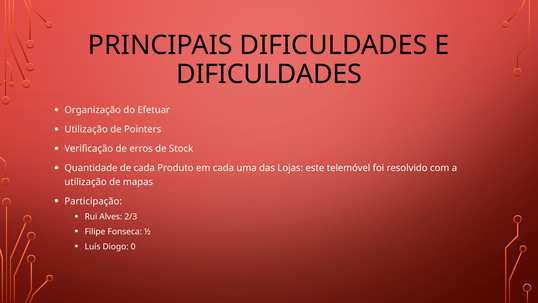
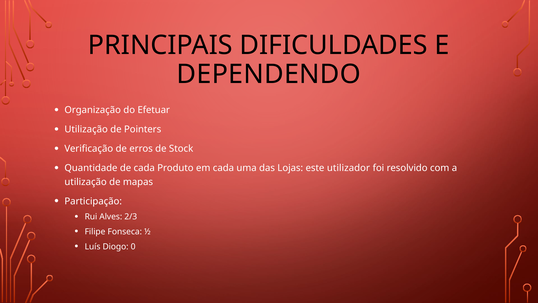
DIFICULDADES at (269, 74): DIFICULDADES -> DEPENDENDO
telemóvel: telemóvel -> utilizador
